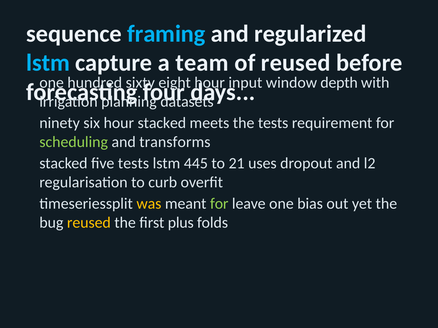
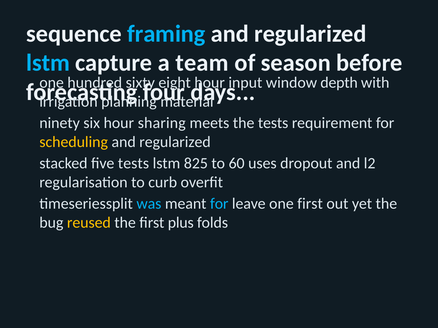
of reused: reused -> season
datasets: datasets -> material
hour stacked: stacked -> sharing
scheduling colour: light green -> yellow
transforms at (175, 142): transforms -> regularized
445: 445 -> 825
21: 21 -> 60
was colour: yellow -> light blue
for at (219, 204) colour: light green -> light blue
one bias: bias -> first
